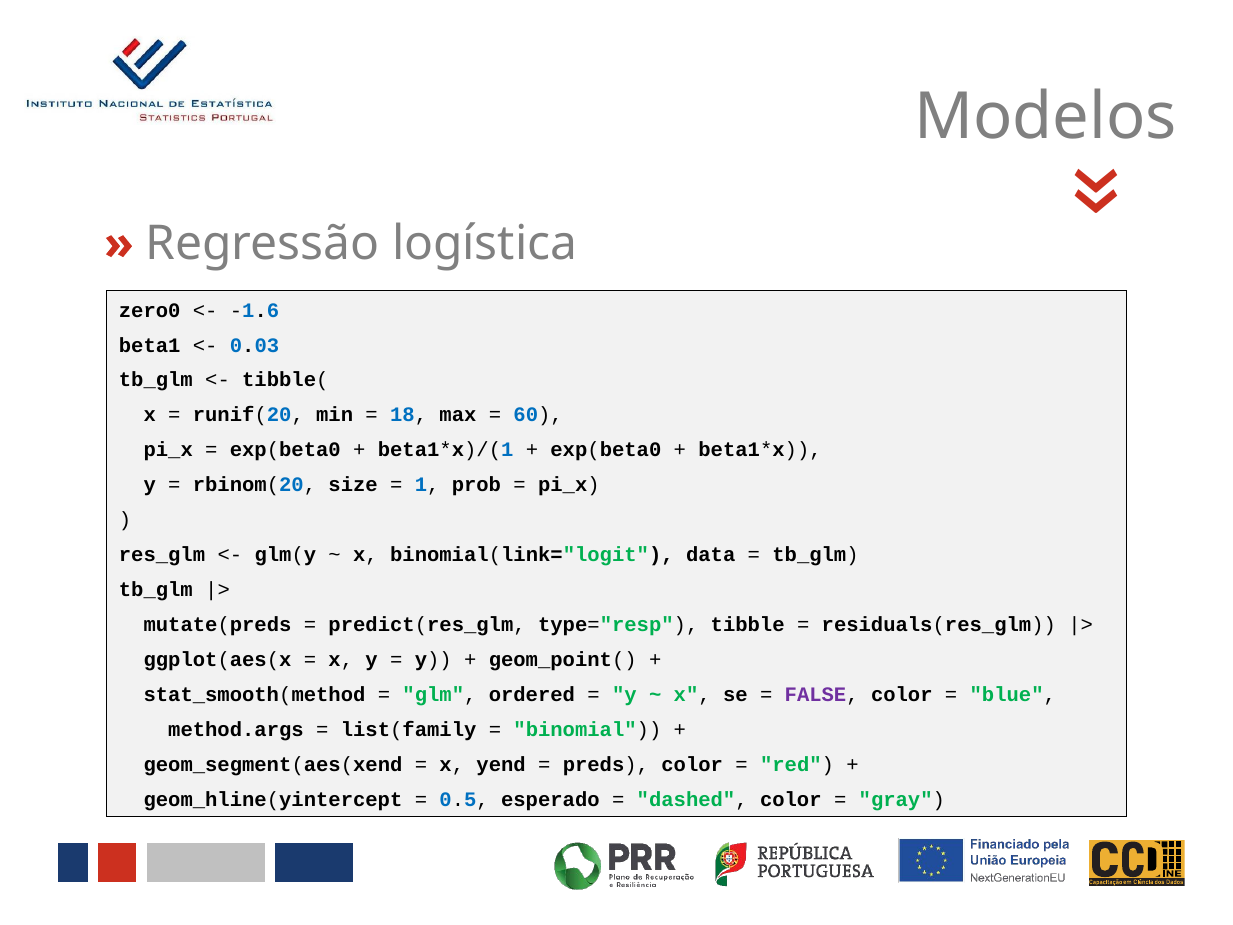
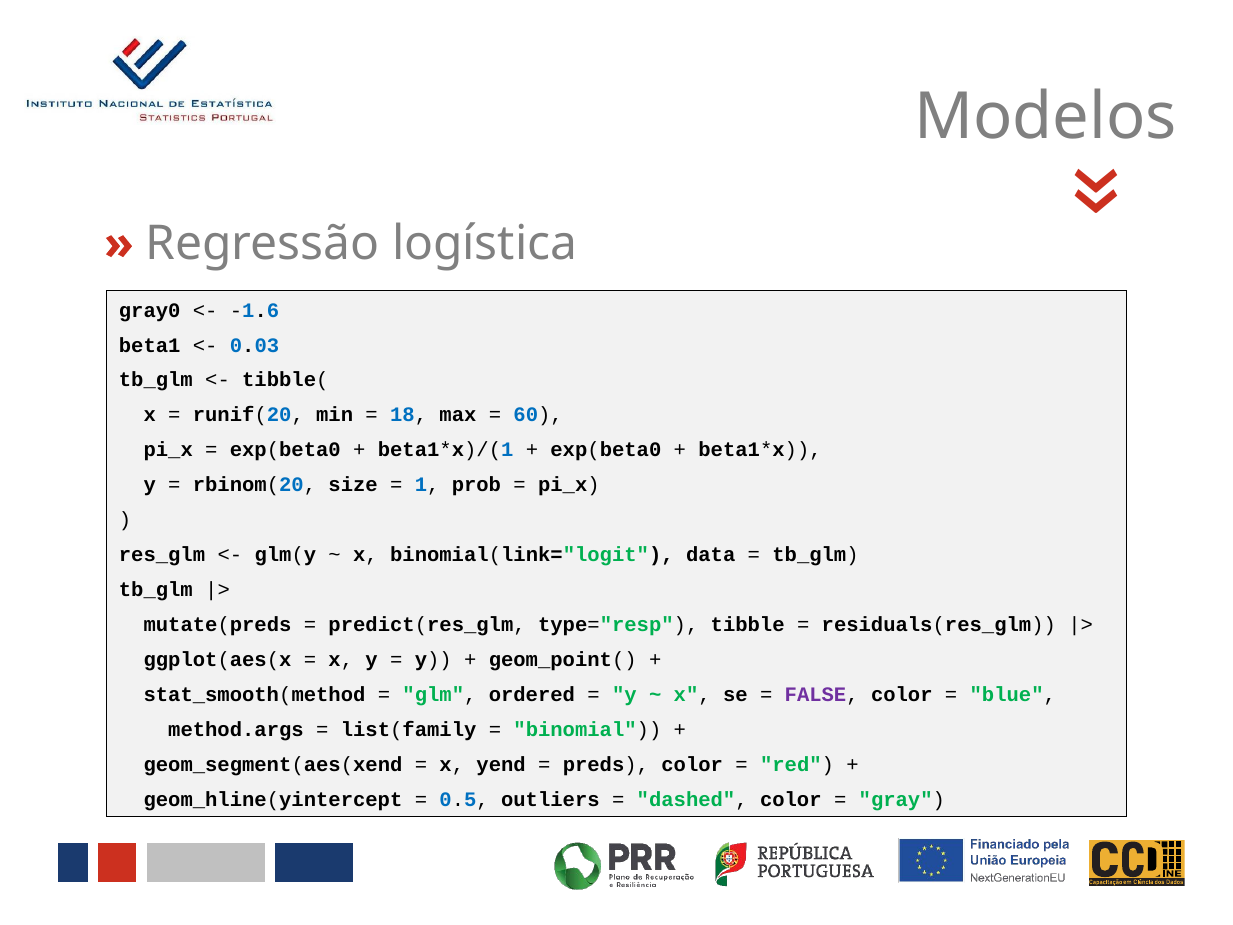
zero0: zero0 -> gray0
esperado: esperado -> outliers
